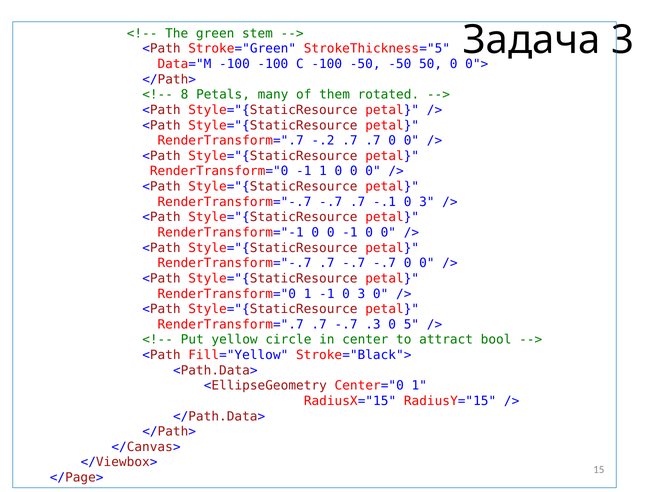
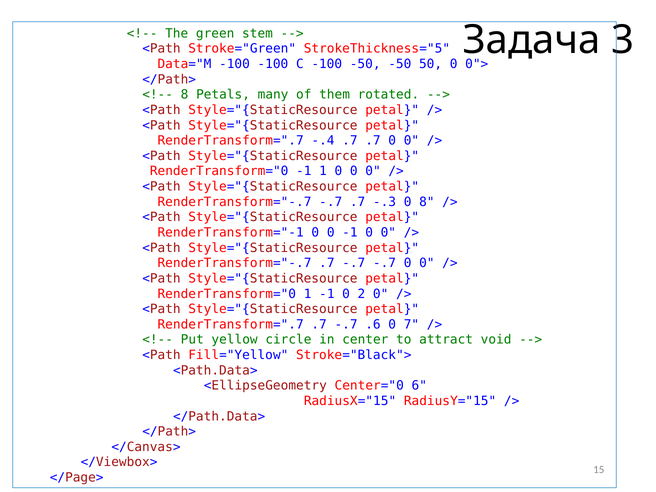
-.2: -.2 -> -.4
-.1: -.1 -> -.3
3 at (427, 202): 3 -> 8
-1 0 3: 3 -> 2
.3: .3 -> .6
5: 5 -> 7
bool: bool -> void
Center="0 1: 1 -> 6
